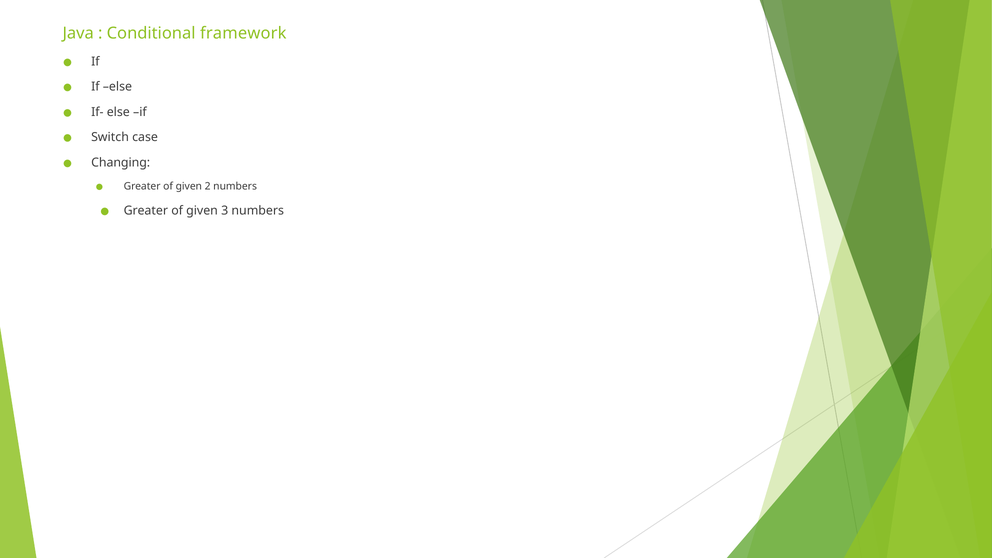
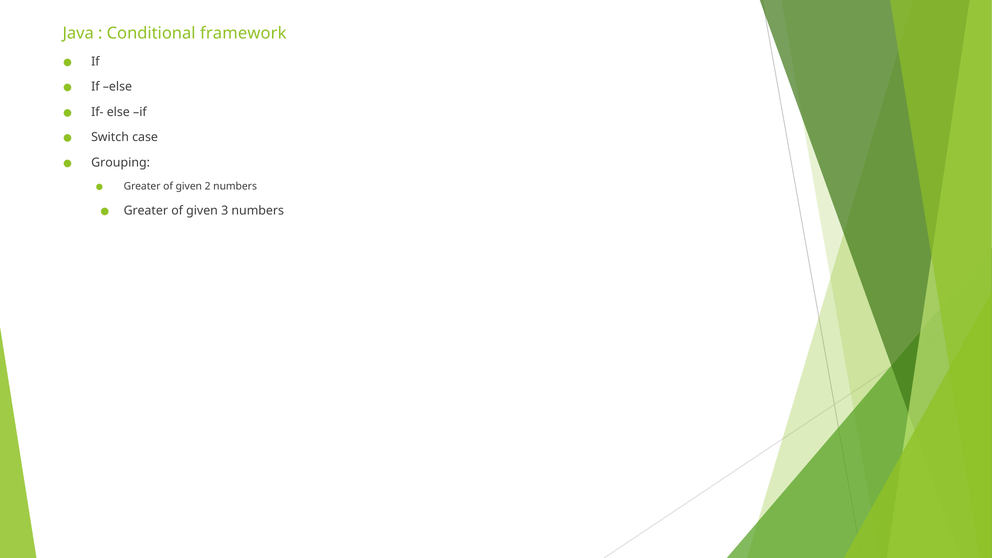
Changing: Changing -> Grouping
